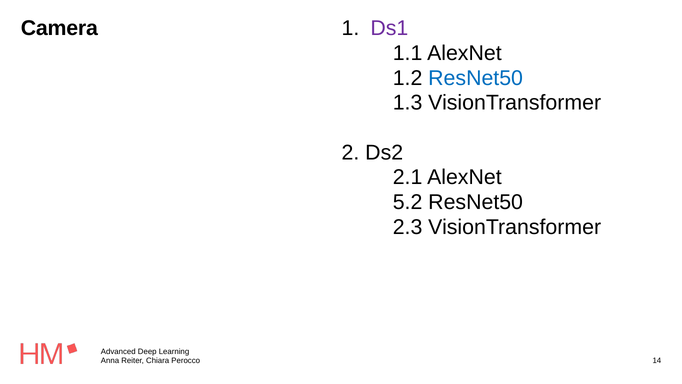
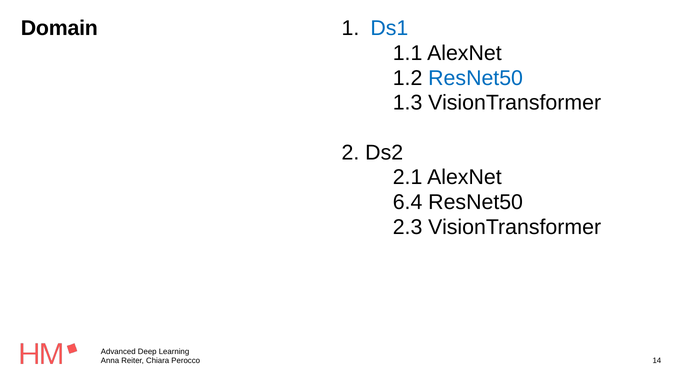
Camera: Camera -> Domain
Ds1 colour: purple -> blue
5.2: 5.2 -> 6.4
